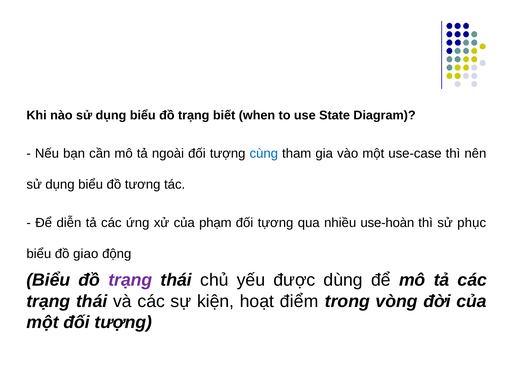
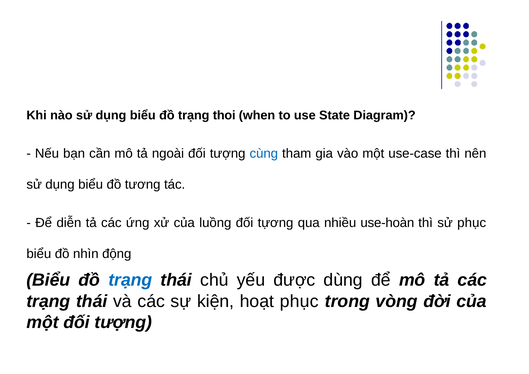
biết: biết -> thoi
phạm: phạm -> luồng
giao: giao -> nhìn
trạng at (130, 280) colour: purple -> blue
hoạt điểm: điểm -> phục
